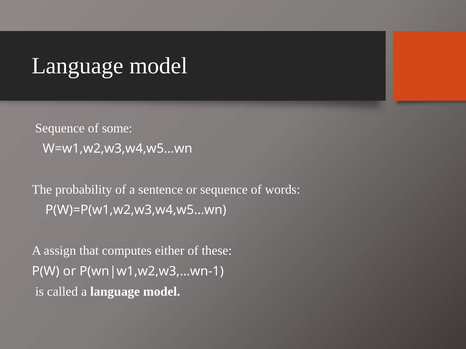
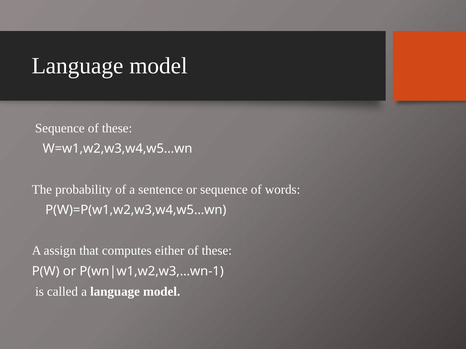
Sequence of some: some -> these
